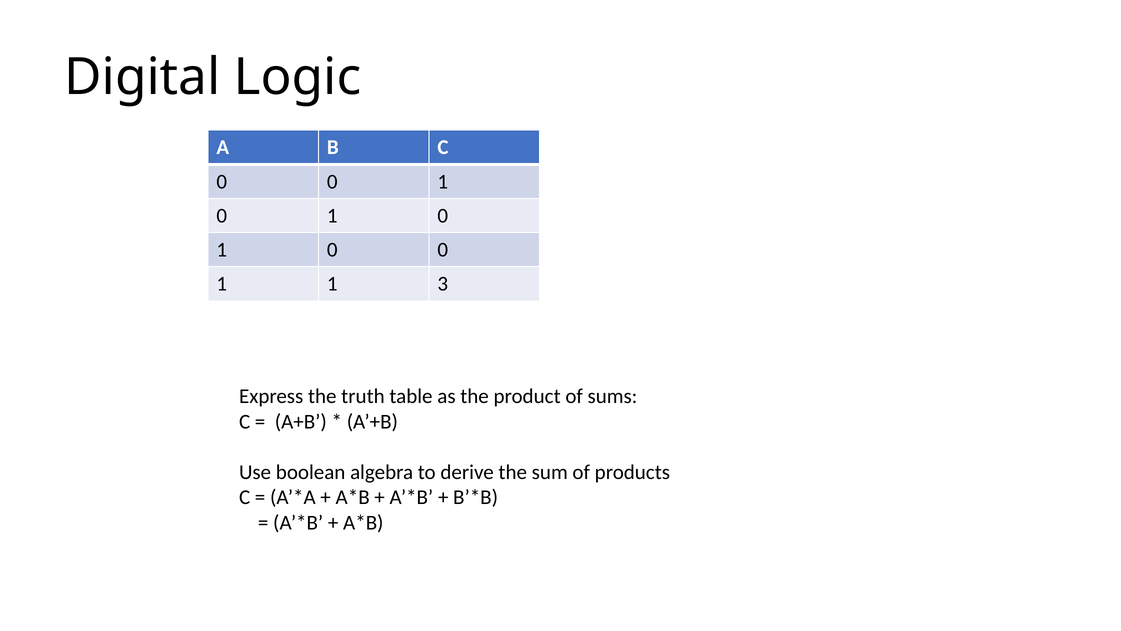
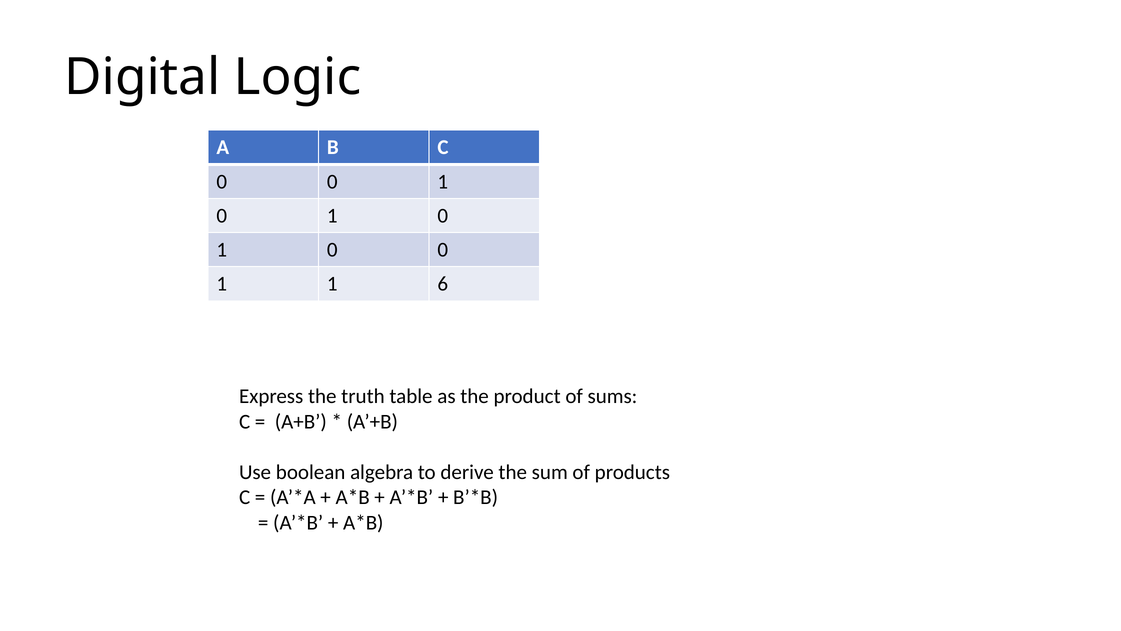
3: 3 -> 6
